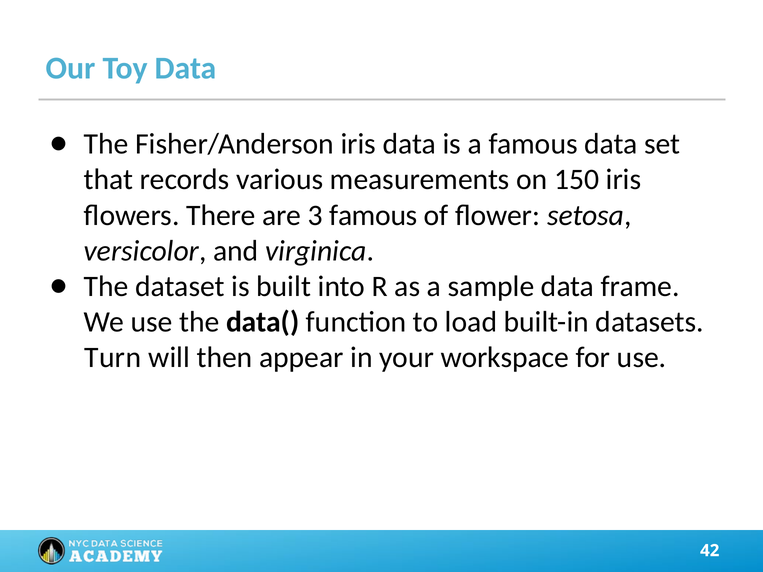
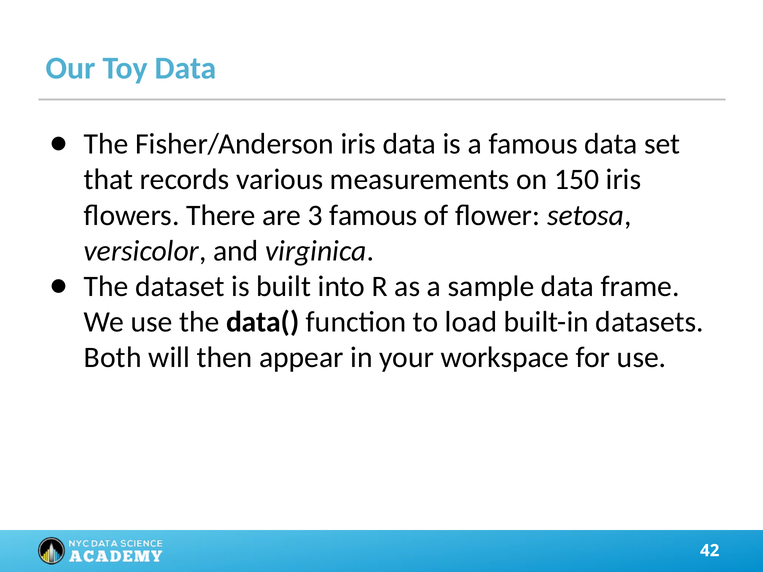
Turn: Turn -> Both
